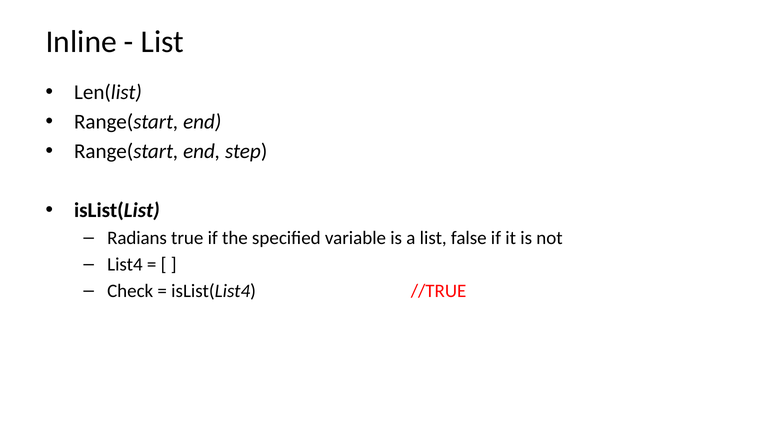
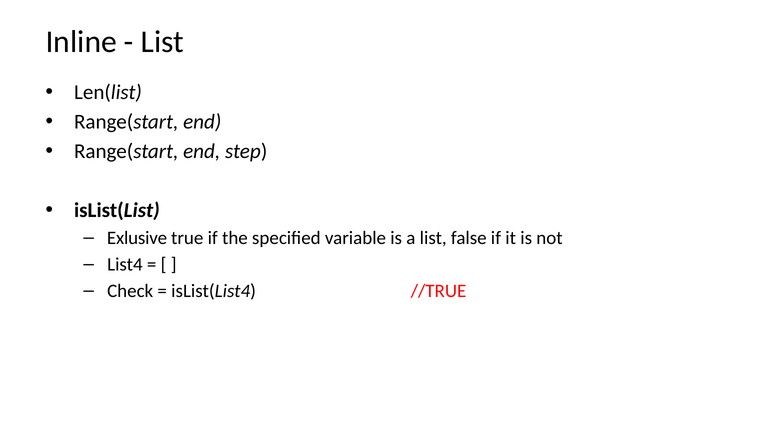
Radians: Radians -> Exlusive
